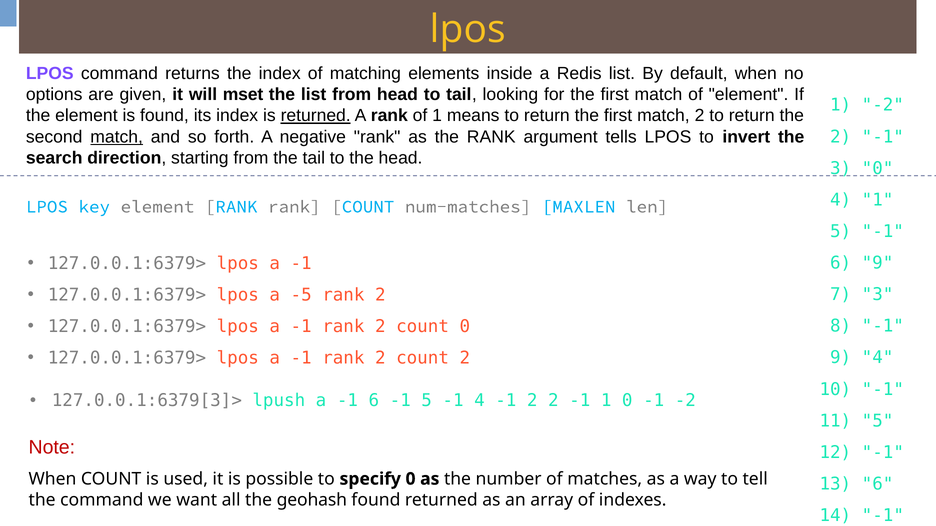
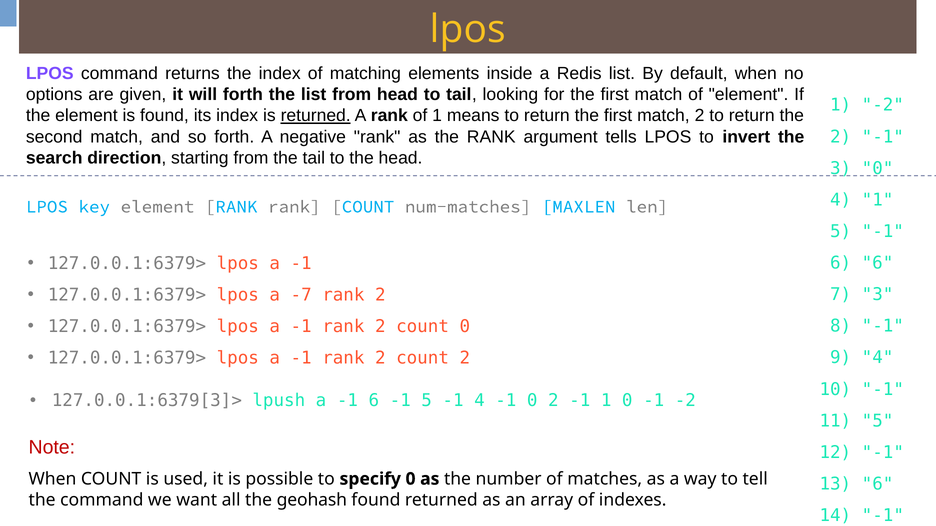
will mset: mset -> forth
match at (117, 137) underline: present -> none
6 9: 9 -> 6
-5: -5 -> -7
-1 2: 2 -> 0
